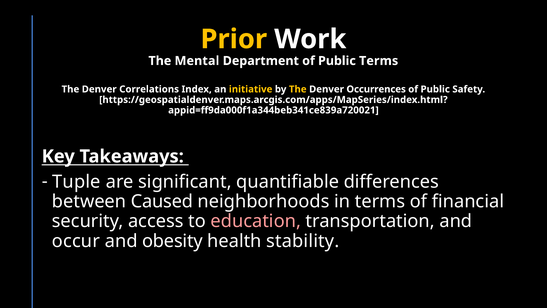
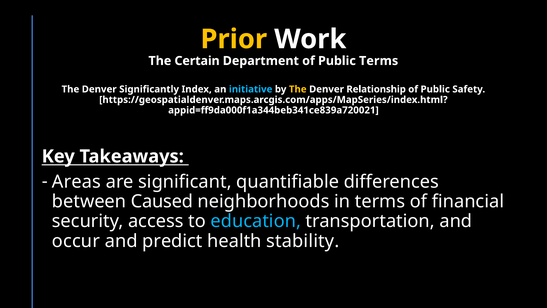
Mental: Mental -> Certain
Correlations: Correlations -> Significantly
initiative colour: yellow -> light blue
Occurrences: Occurrences -> Relationship
Tuple: Tuple -> Areas
education colour: pink -> light blue
obesity: obesity -> predict
